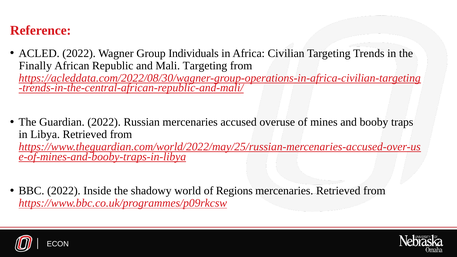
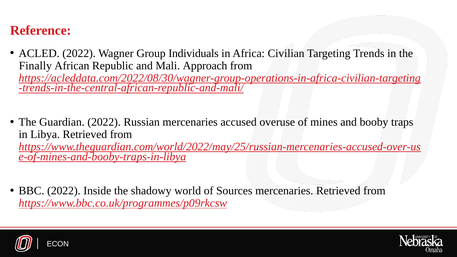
Mali Targeting: Targeting -> Approach
Regions: Regions -> Sources
